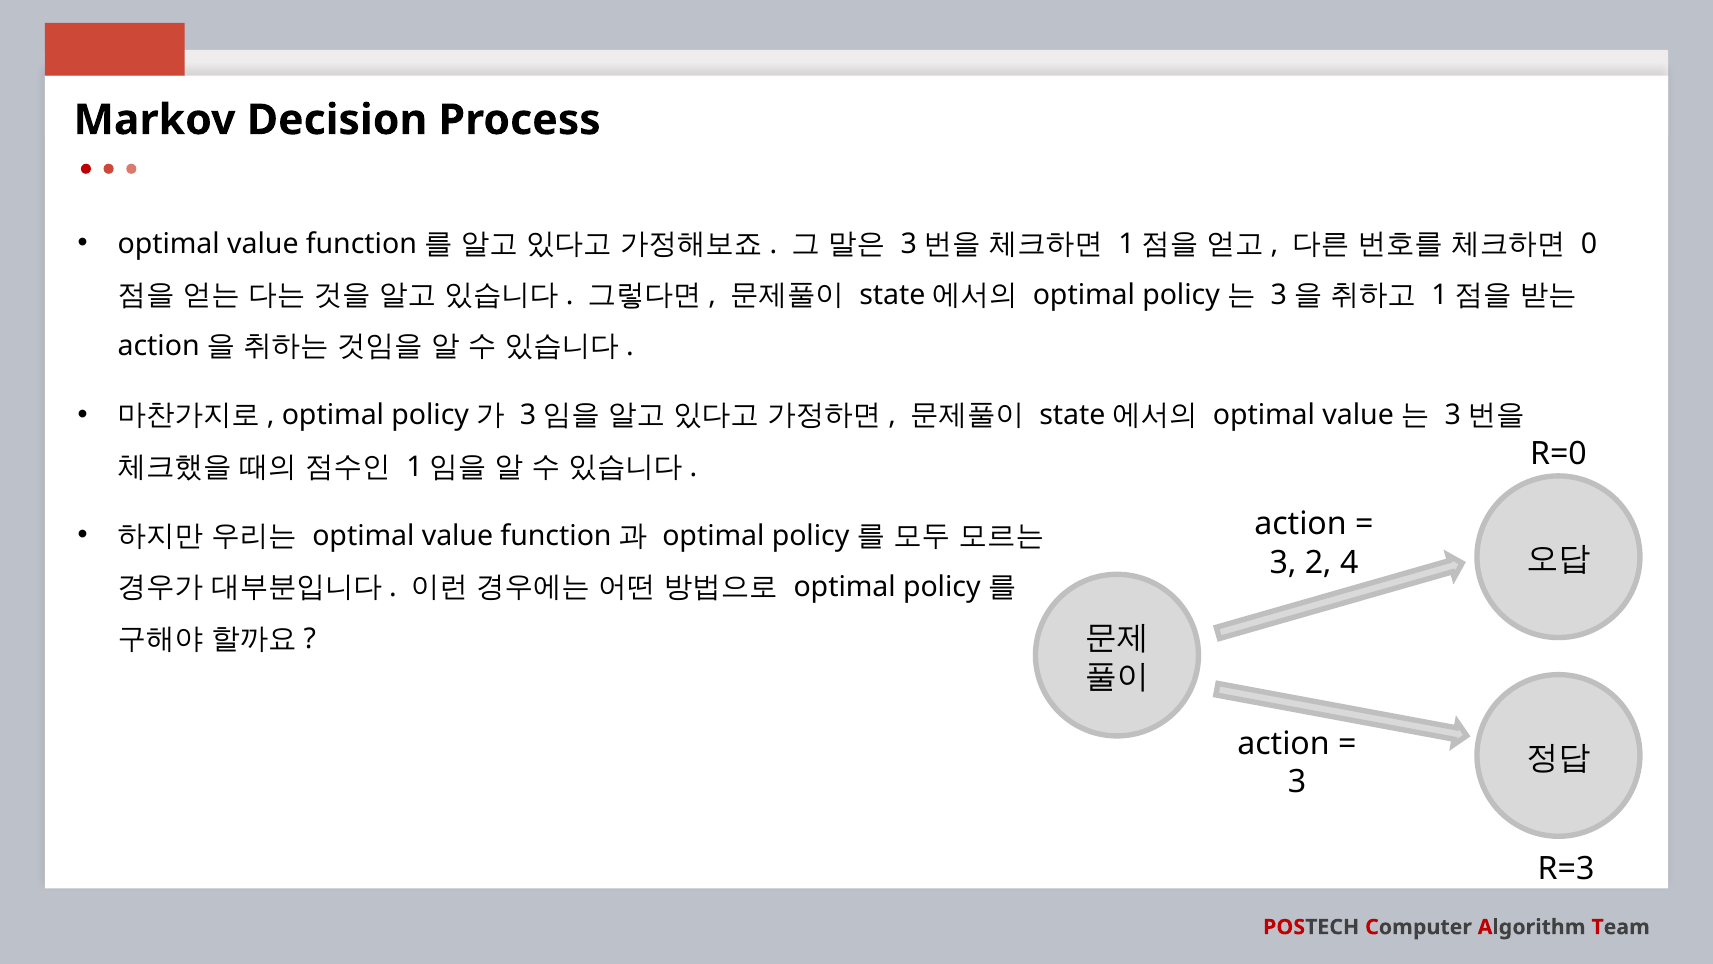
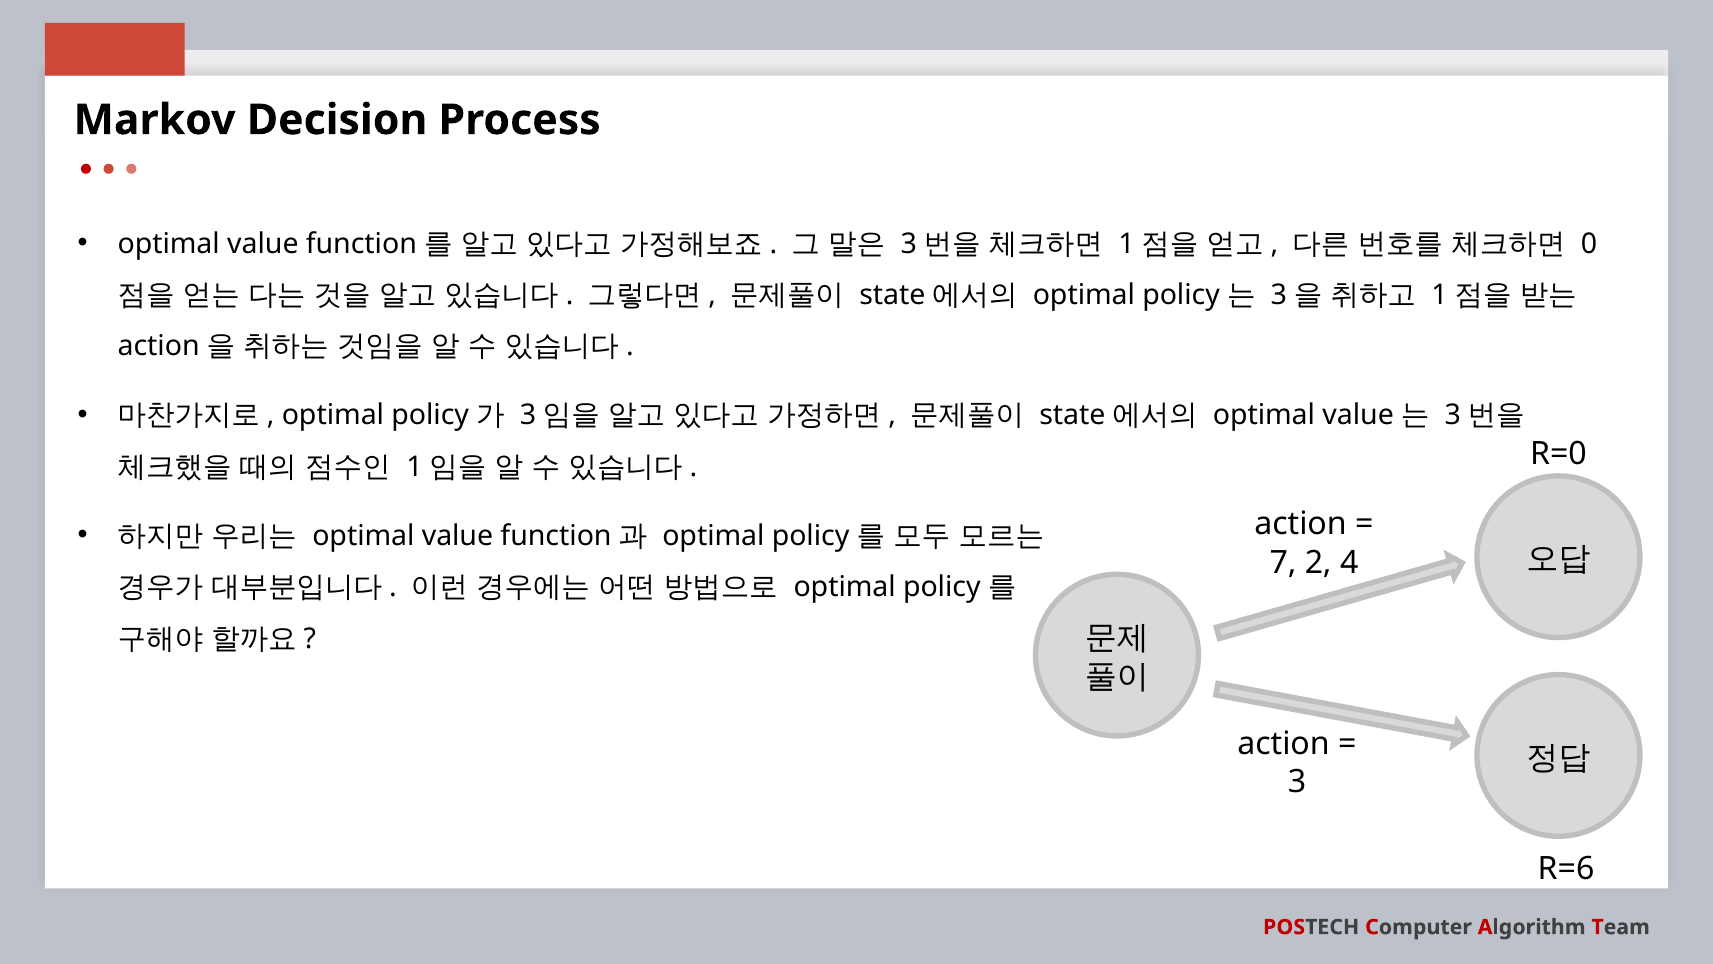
3 at (1283, 563): 3 -> 7
R=3: R=3 -> R=6
